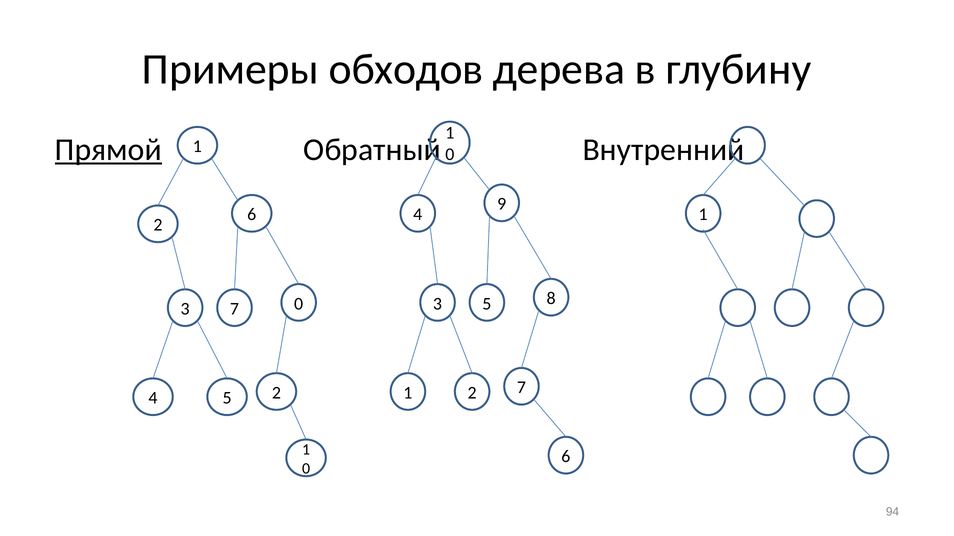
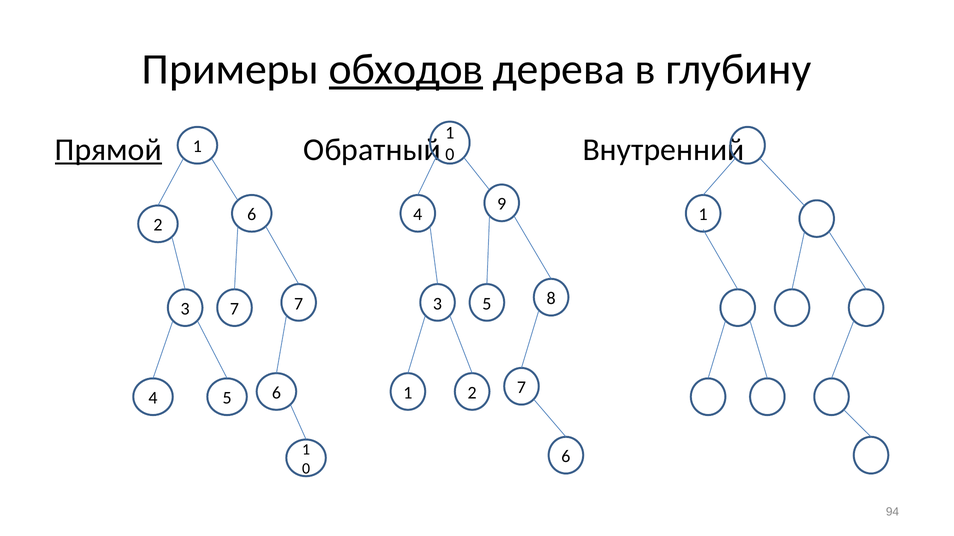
обходов underline: none -> present
7 0: 0 -> 7
2 at (276, 393): 2 -> 6
